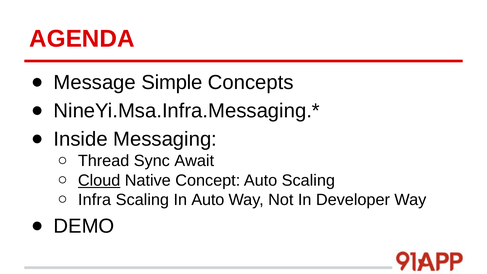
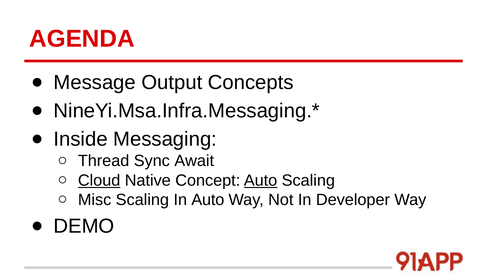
Simple: Simple -> Output
Auto at (261, 180) underline: none -> present
Infra: Infra -> Misc
